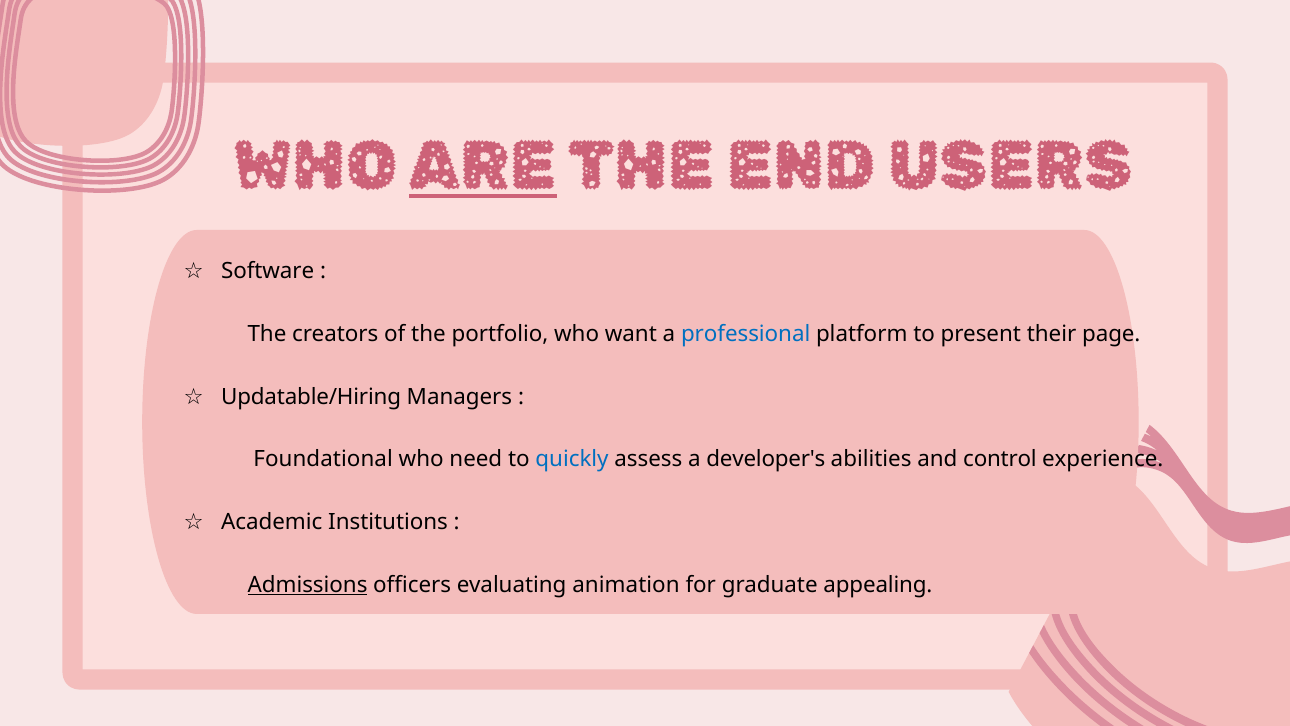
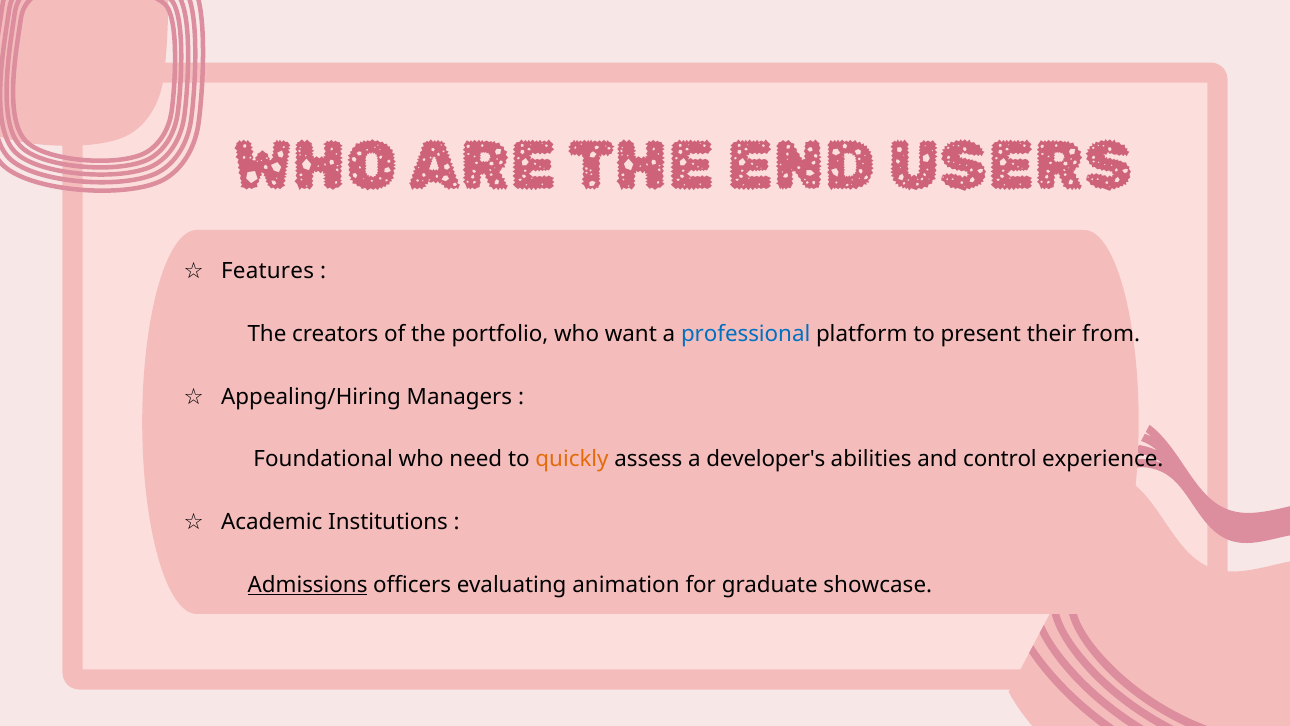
ARE underline: present -> none
Software: Software -> Features
page: page -> from
Updatable/Hiring: Updatable/Hiring -> Appealing/Hiring
quickly colour: blue -> orange
appealing: appealing -> showcase
